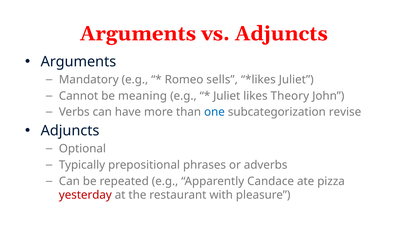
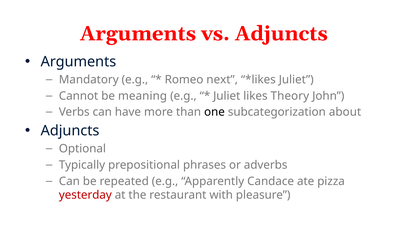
sells: sells -> next
one colour: blue -> black
revise: revise -> about
